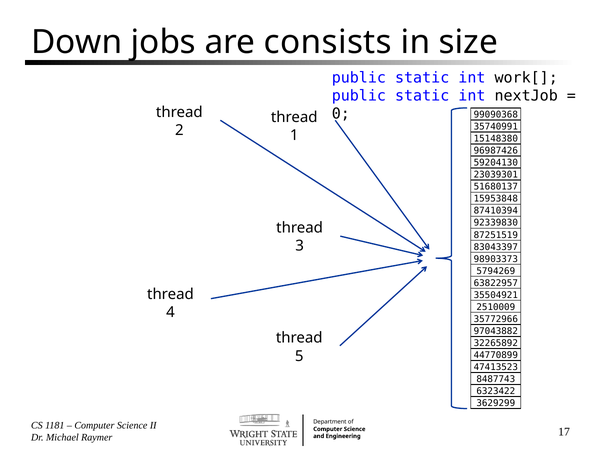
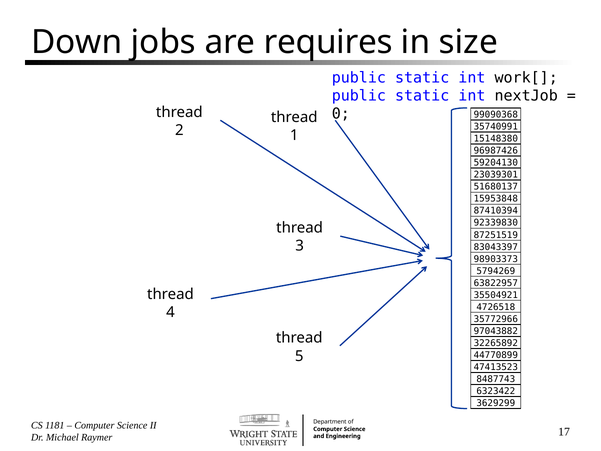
consists: consists -> requires
2510009: 2510009 -> 4726518
